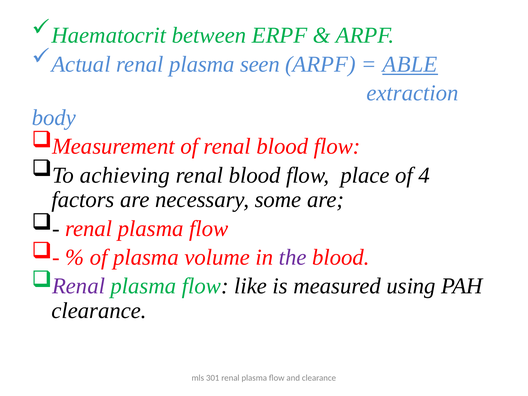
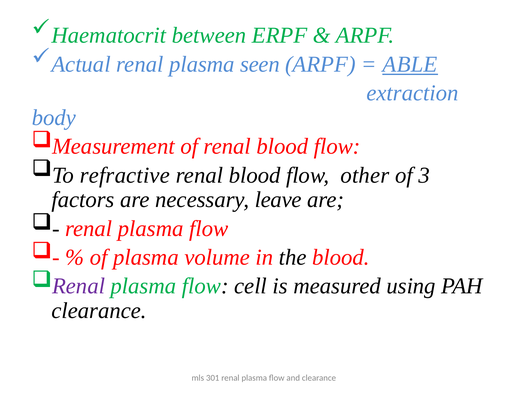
achieving: achieving -> refractive
place: place -> other
4: 4 -> 3
some: some -> leave
the colour: purple -> black
like: like -> cell
